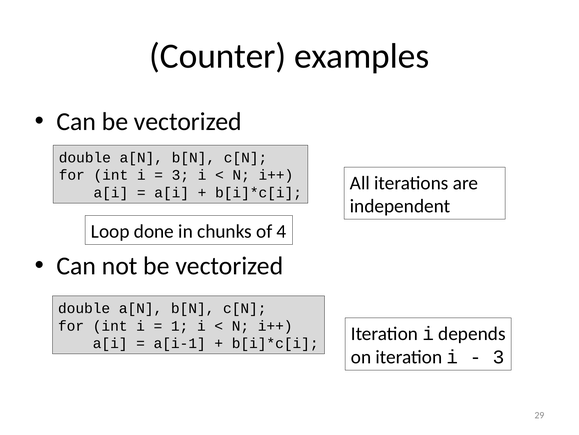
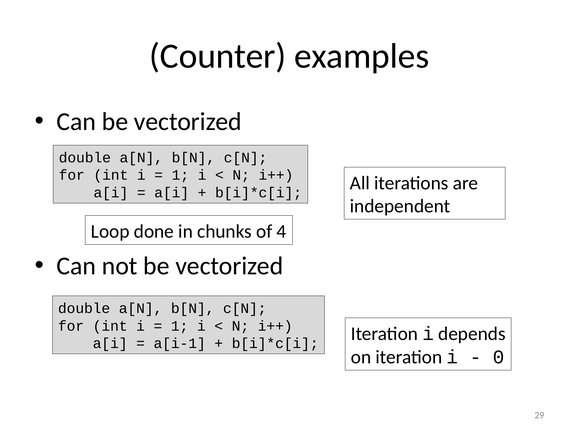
3 at (180, 175): 3 -> 1
3 at (499, 356): 3 -> 0
